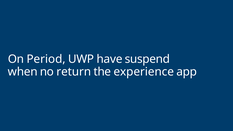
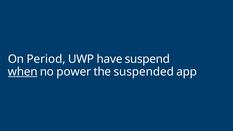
when underline: none -> present
return: return -> power
experience: experience -> suspended
